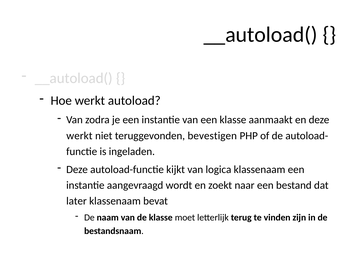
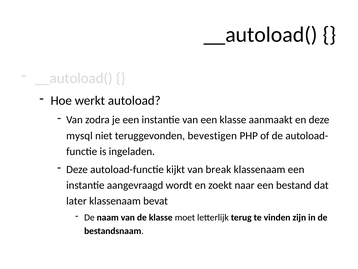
werkt at (79, 135): werkt -> mysql
logica: logica -> break
